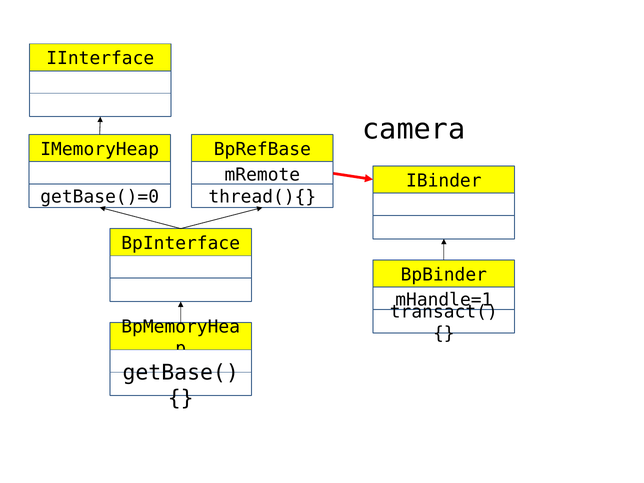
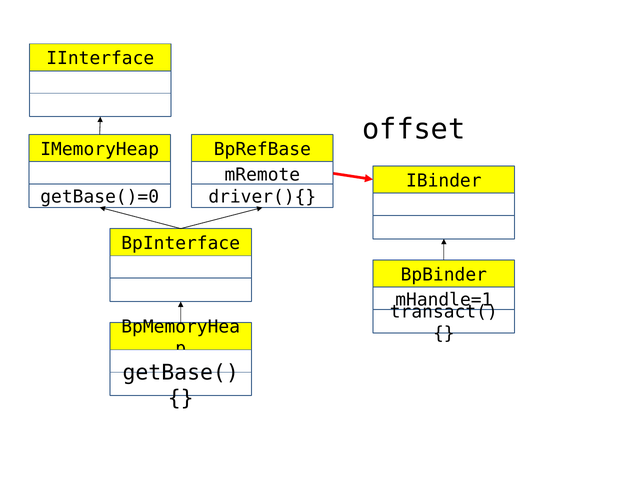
camera: camera -> offset
thread(){: thread(){ -> driver(){
